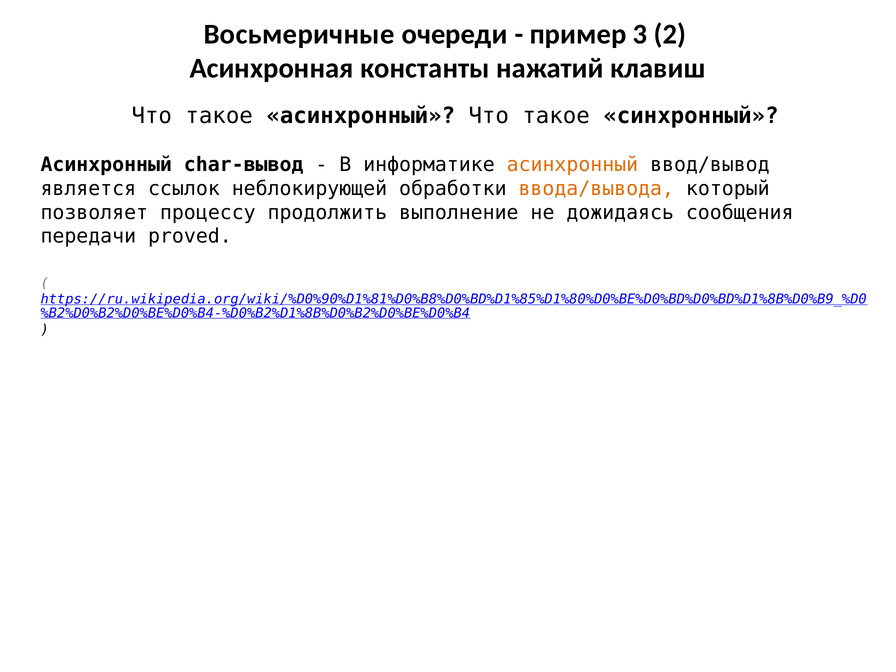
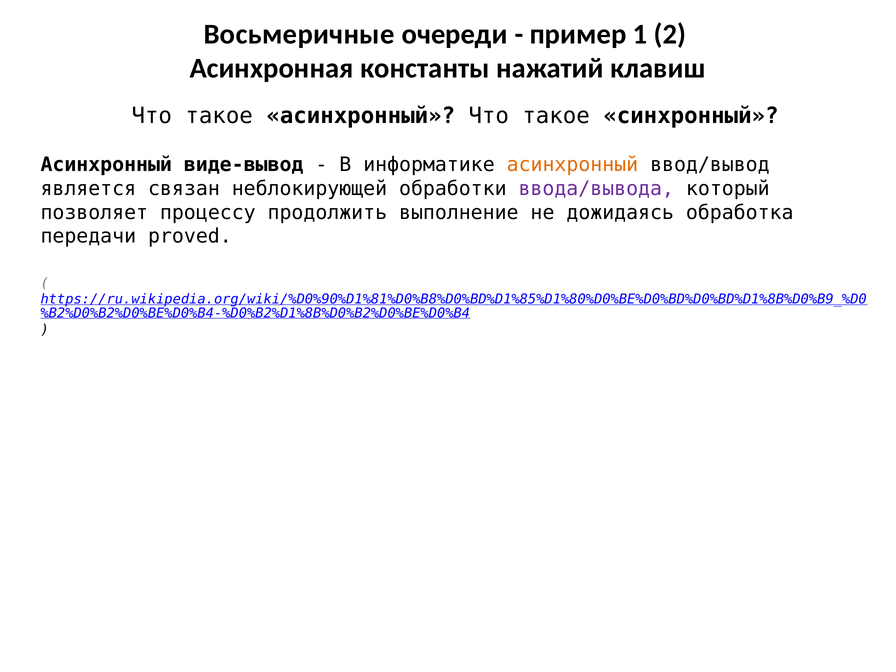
3: 3 -> 1
char-вывод: char-вывод -> виде-вывод
ссылок: ссылок -> связан
ввода/вывода colour: orange -> purple
сообщения: сообщения -> обработка
